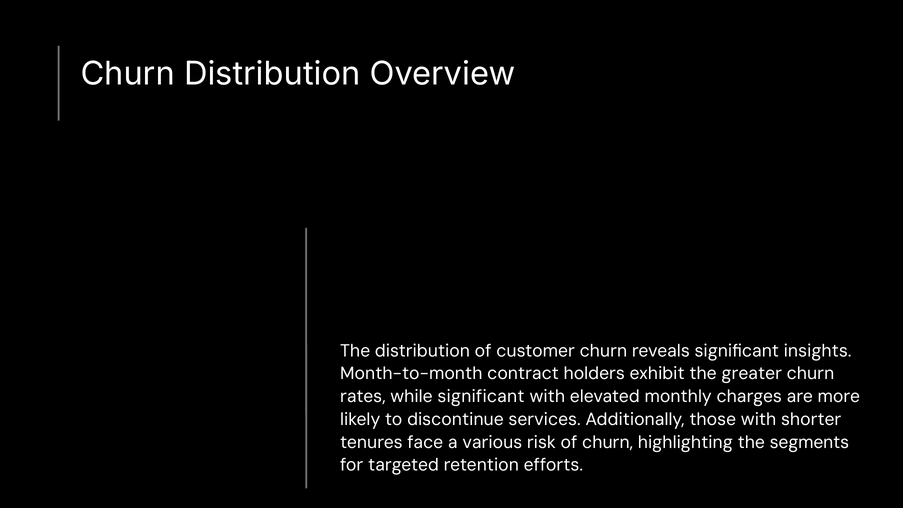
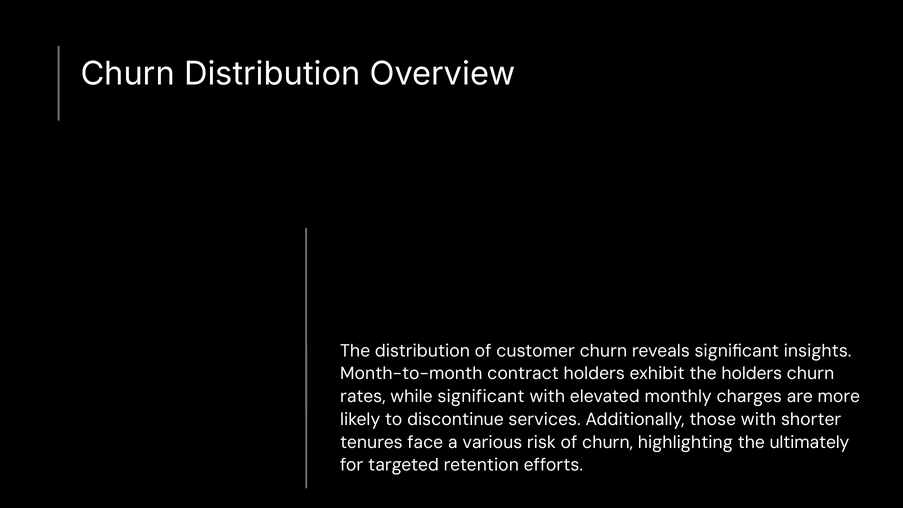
the greater: greater -> holders
segments: segments -> ultimately
